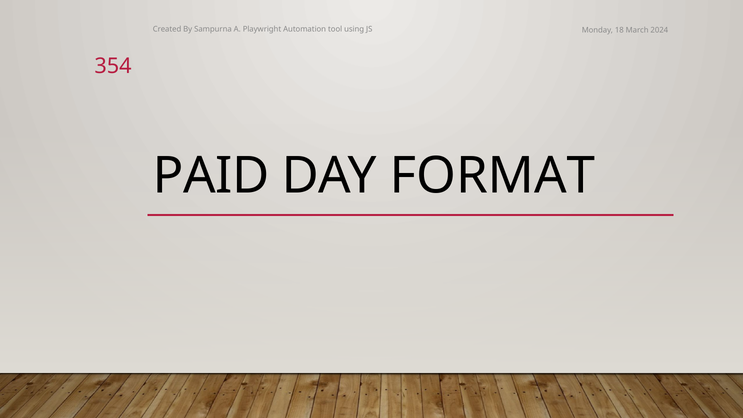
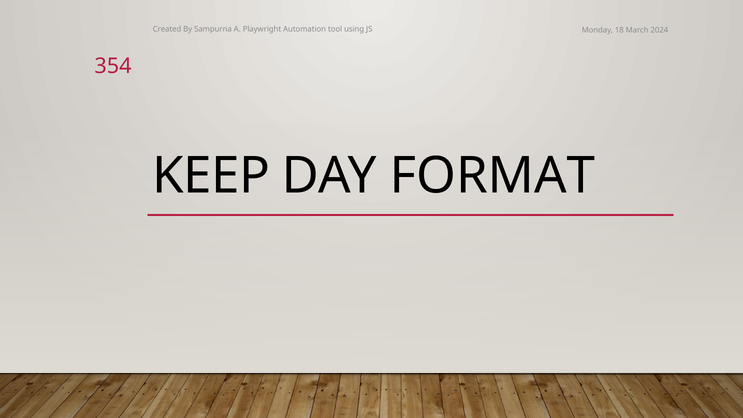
PAID: PAID -> KEEP
